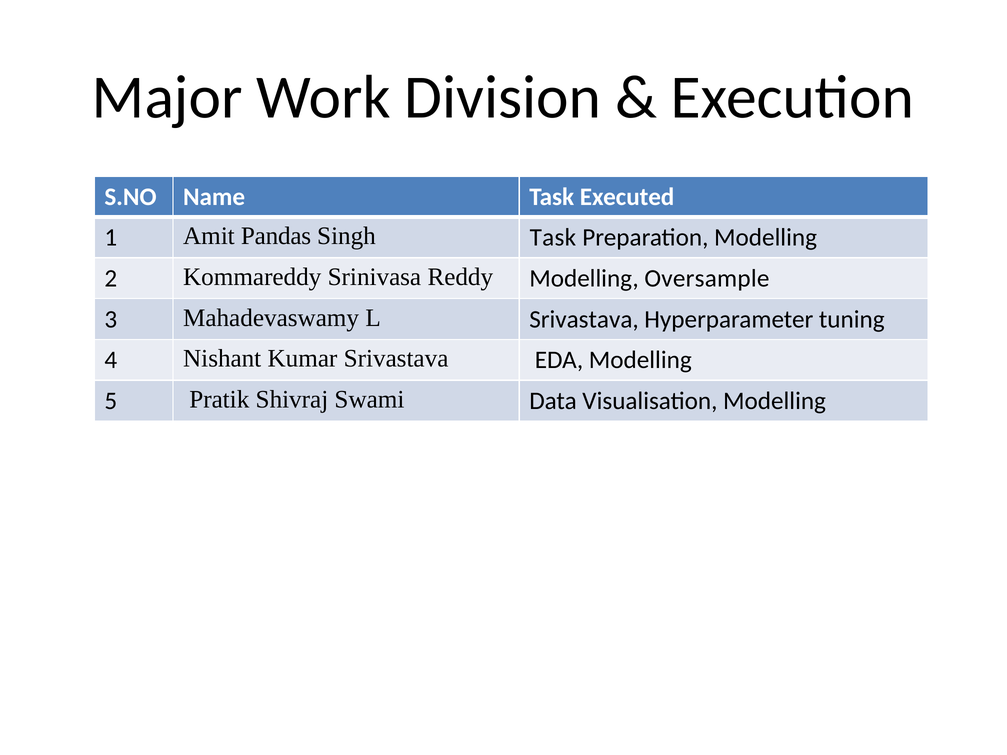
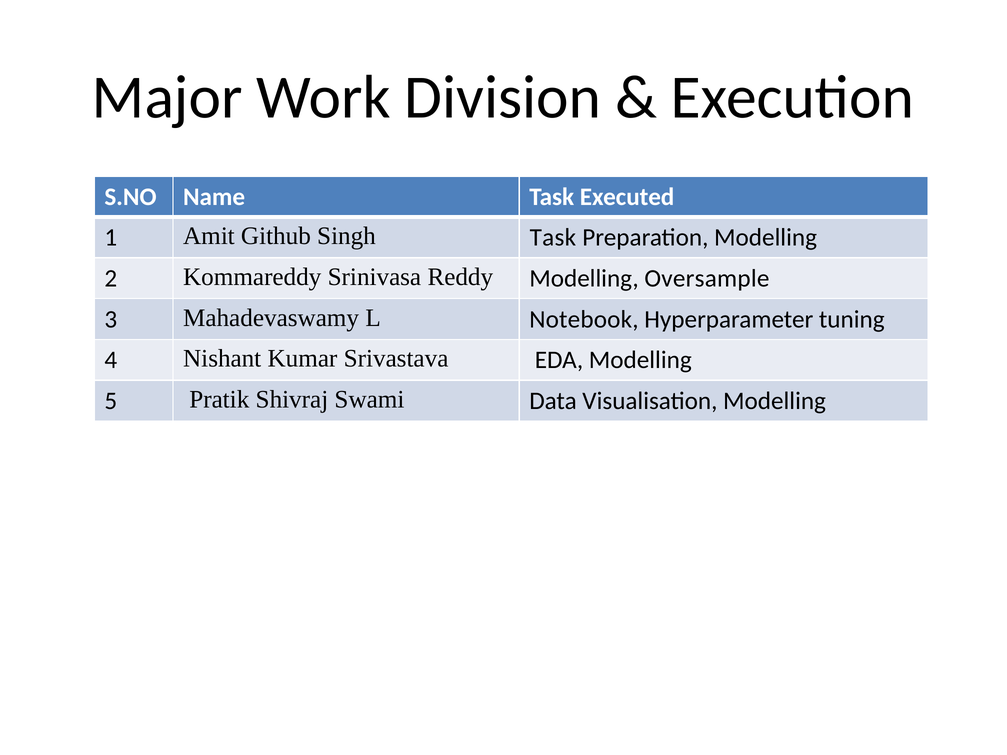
Pandas: Pandas -> Github
L Srivastava: Srivastava -> Notebook
